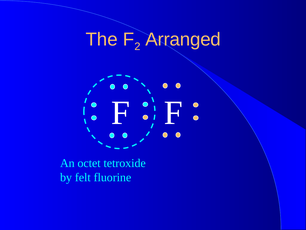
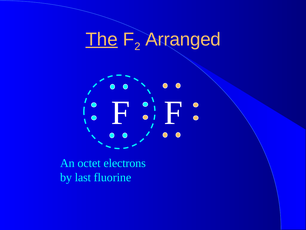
The underline: none -> present
tetroxide: tetroxide -> electrons
felt: felt -> last
